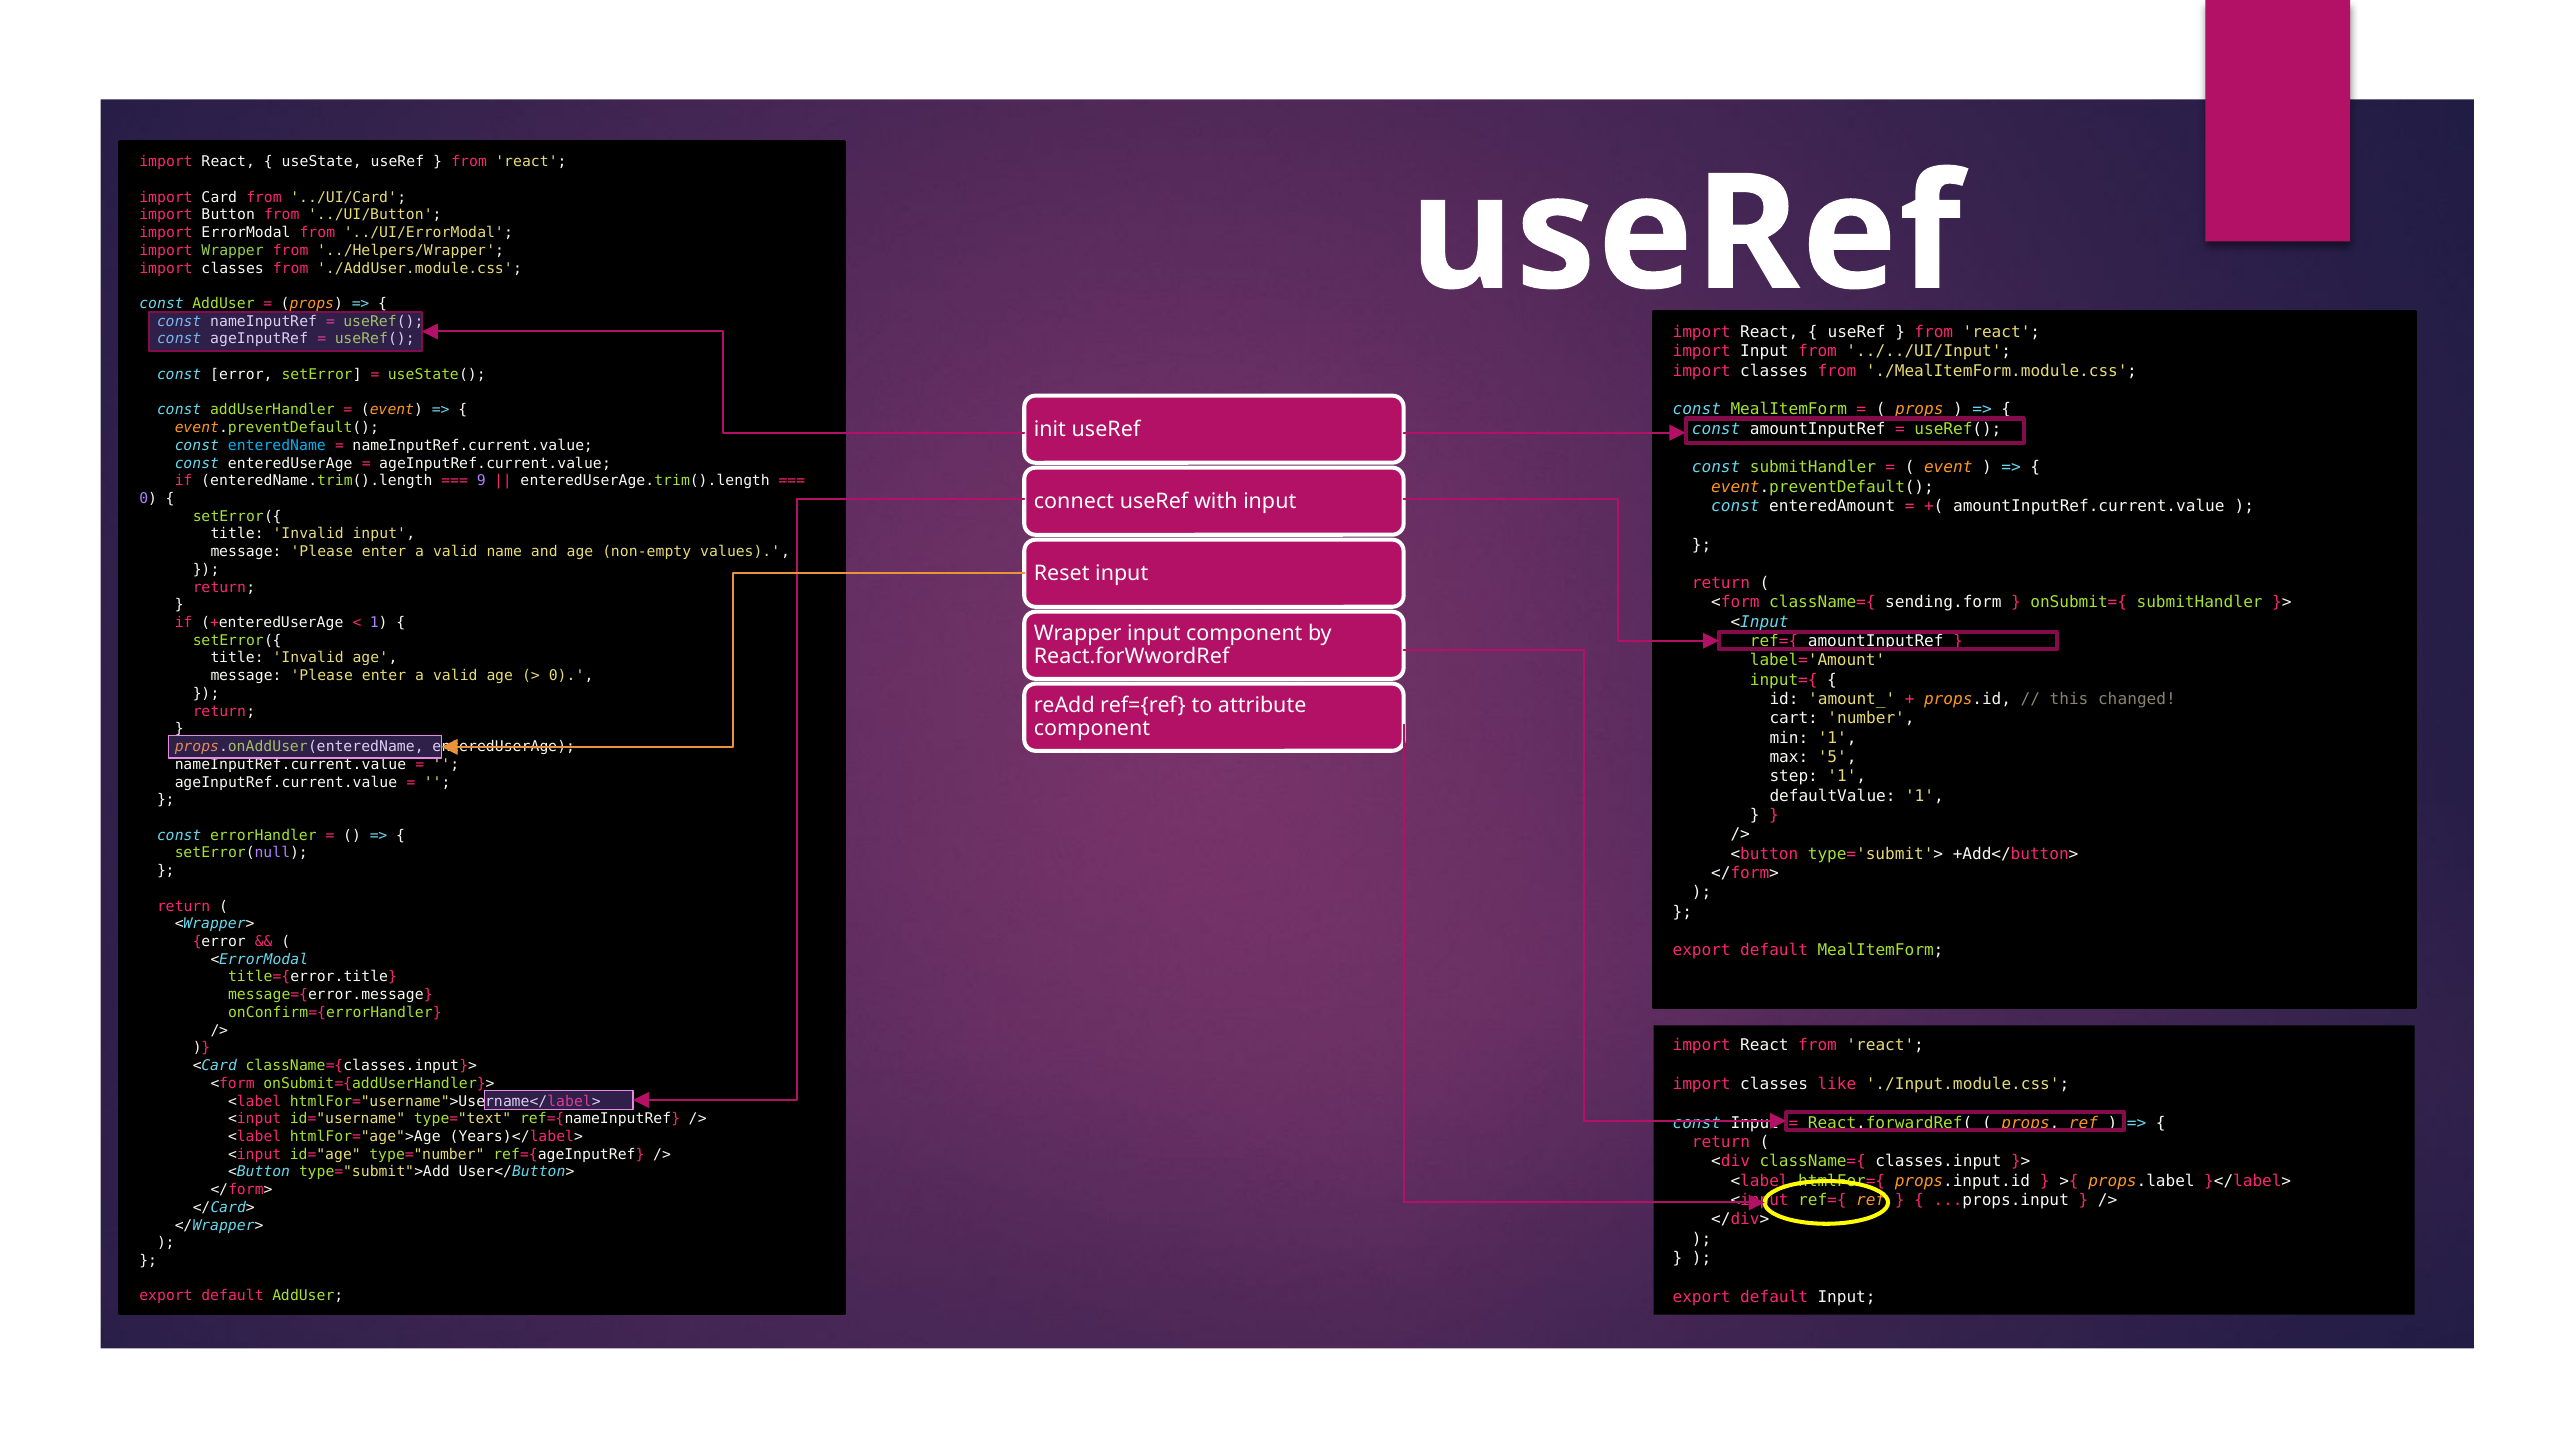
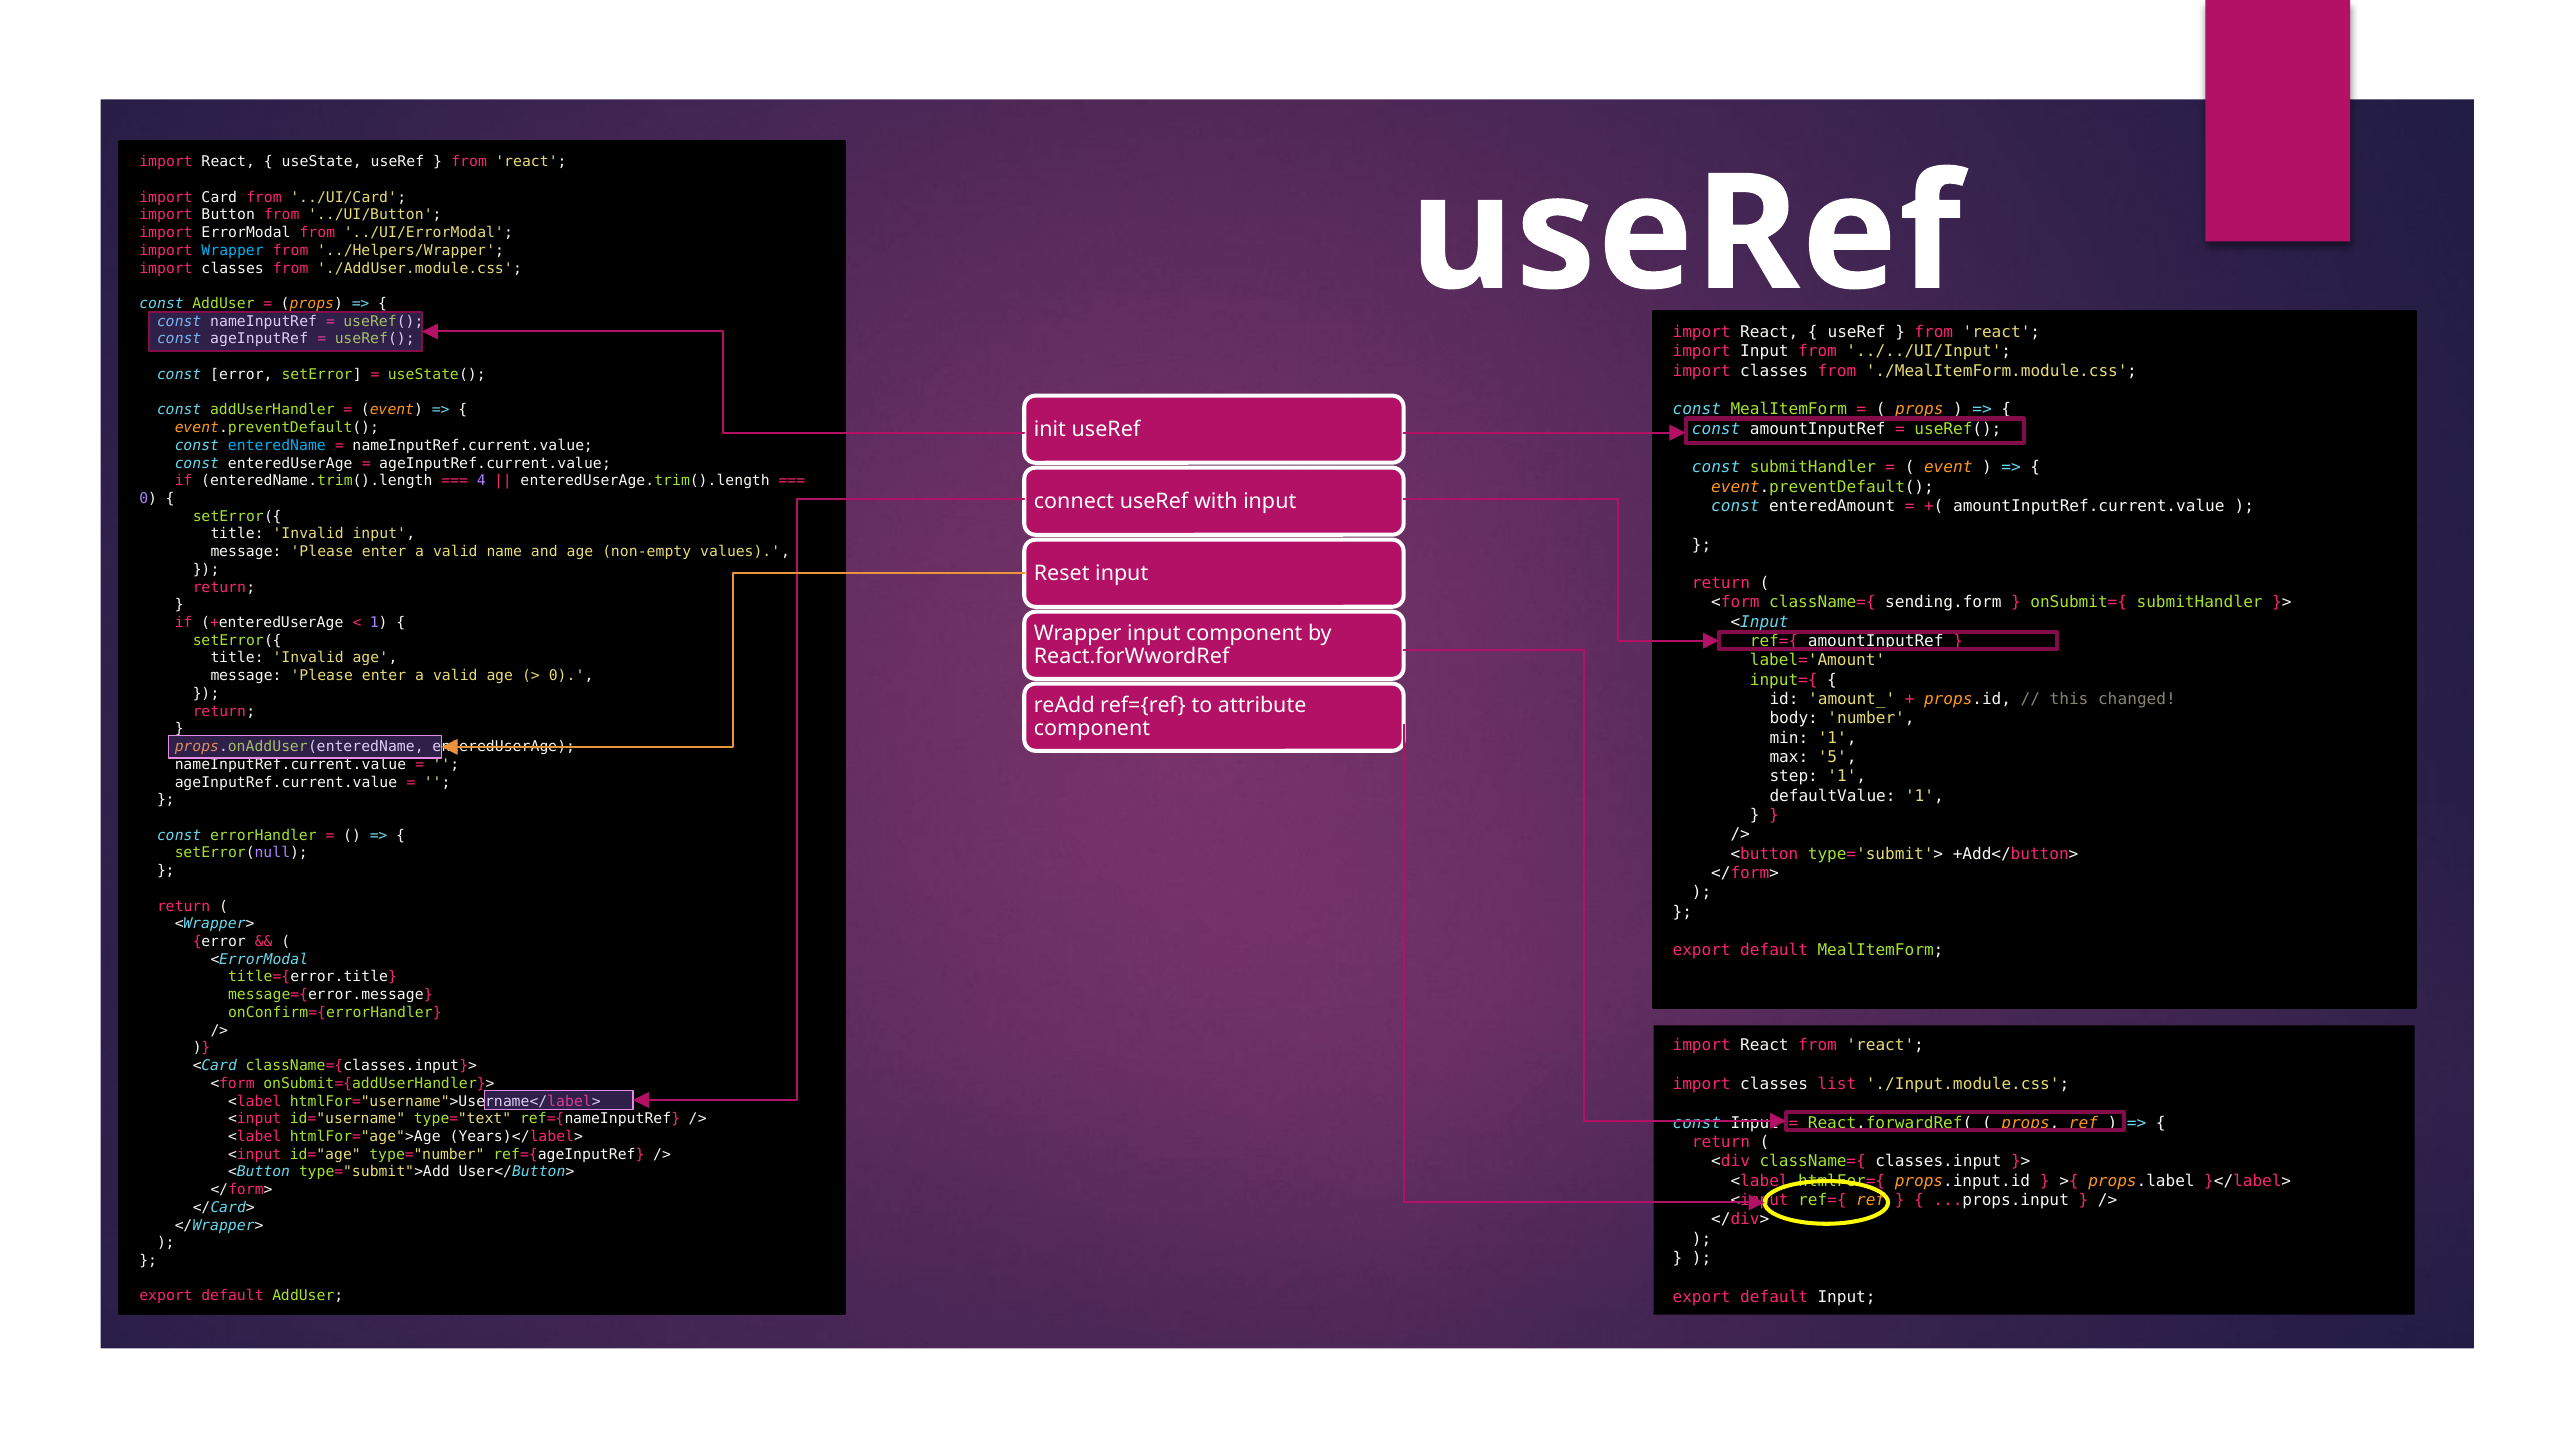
Wrapper at (233, 250) colour: light green -> light blue
9: 9 -> 4
cart: cart -> body
like: like -> list
